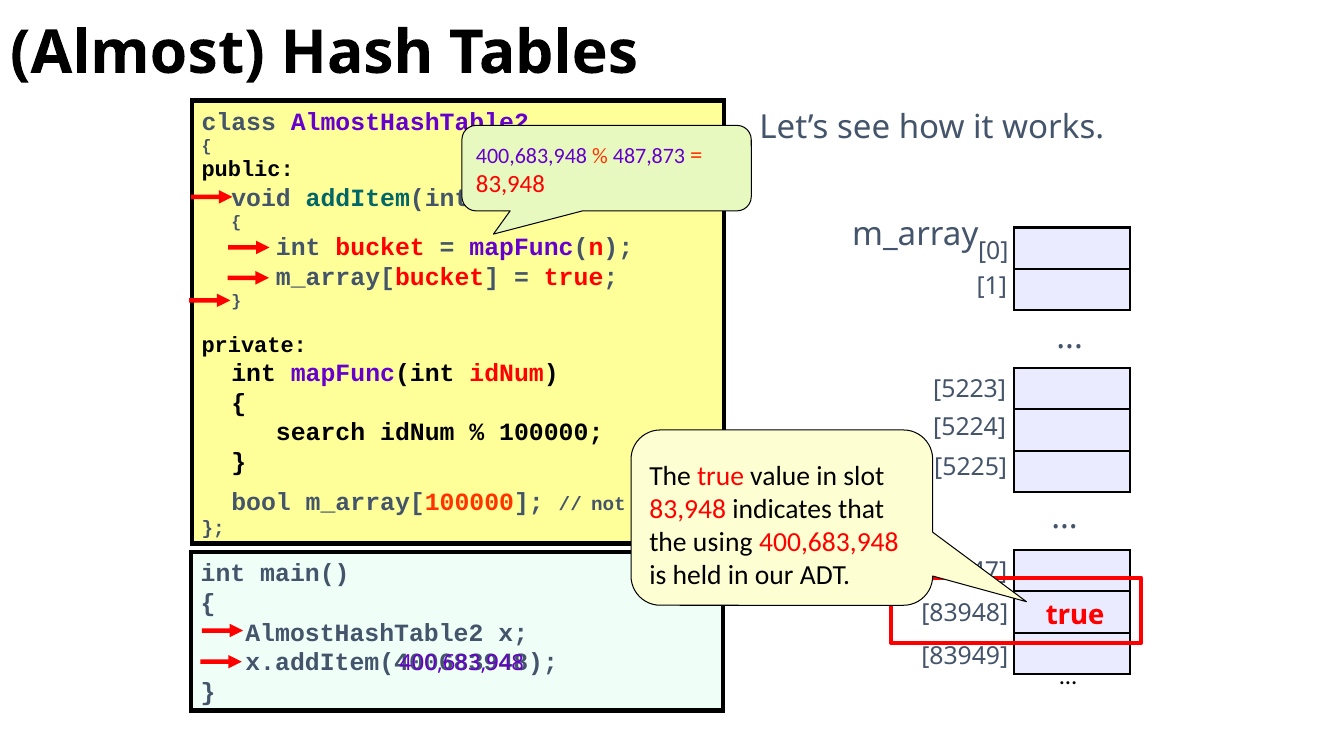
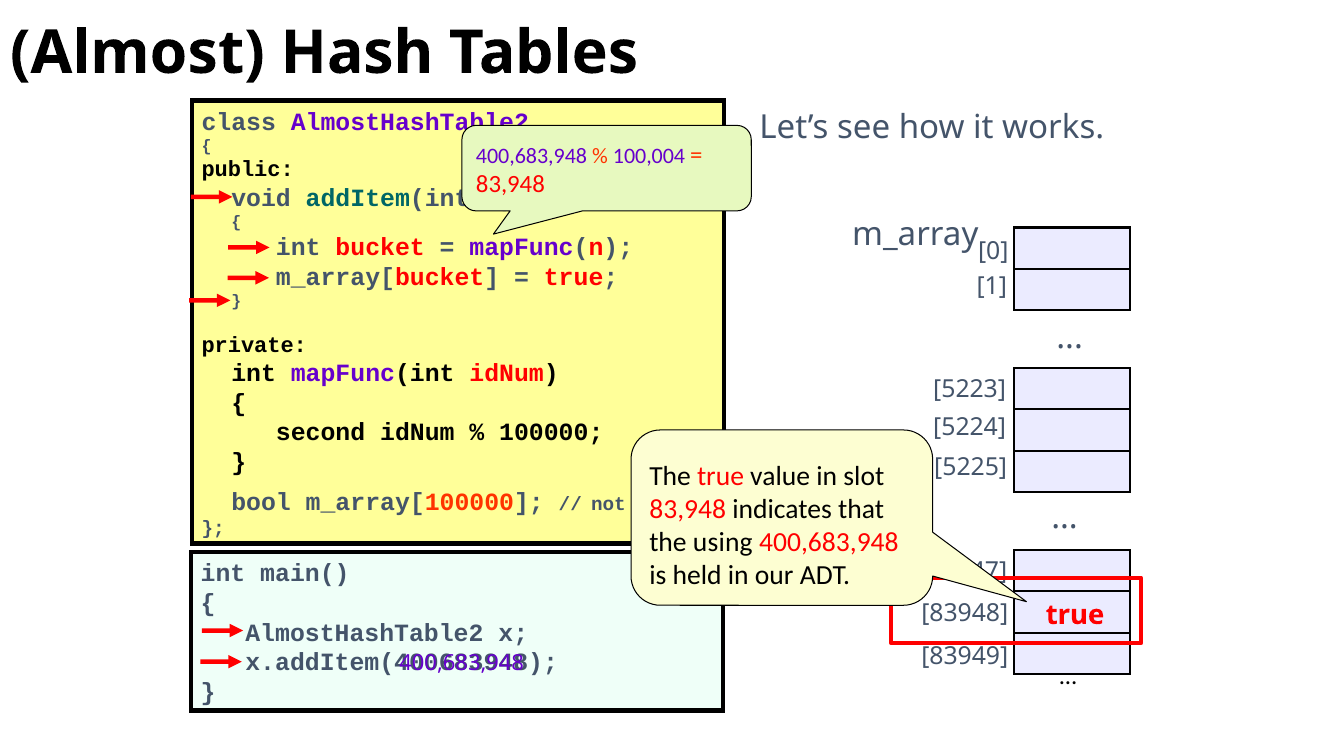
487,873: 487,873 -> 100,004
search: search -> second
